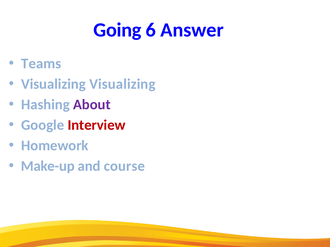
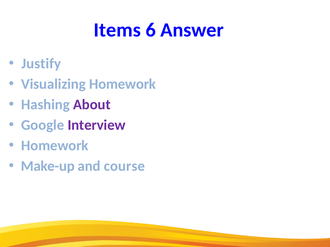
Going: Going -> Items
Teams: Teams -> Justify
Visualizing Visualizing: Visualizing -> Homework
Interview colour: red -> purple
